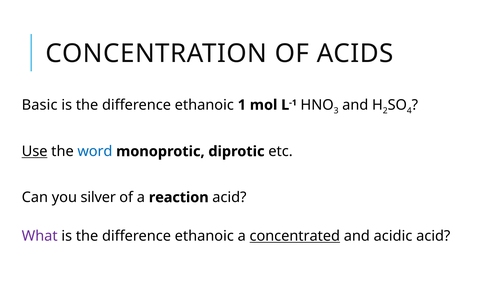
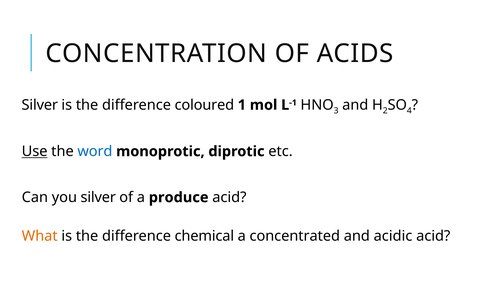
Basic at (40, 105): Basic -> Silver
ethanoic at (204, 105): ethanoic -> coloured
reaction: reaction -> produce
What colour: purple -> orange
ethanoic at (204, 236): ethanoic -> chemical
concentrated underline: present -> none
